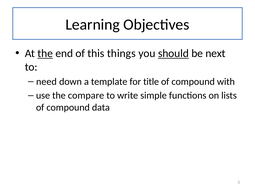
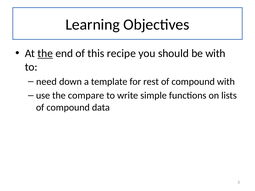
things: things -> recipe
should underline: present -> none
be next: next -> with
title: title -> rest
